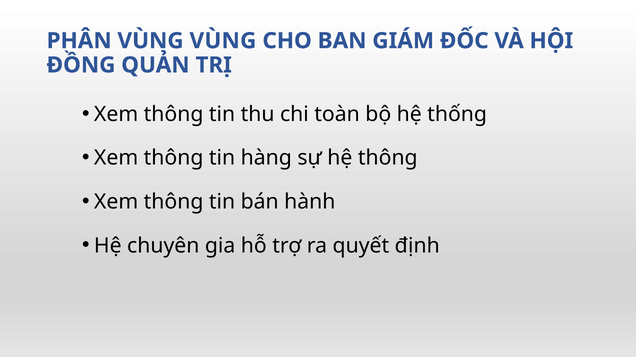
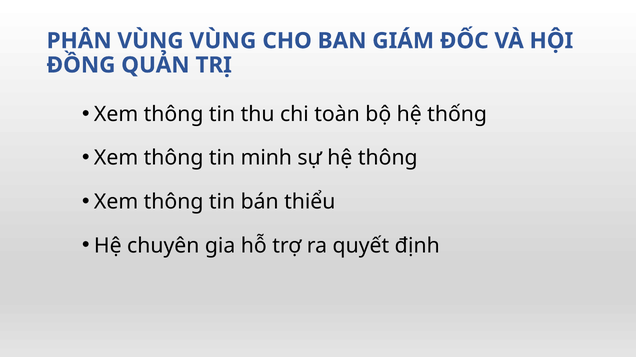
hàng: hàng -> minh
hành: hành -> thiểu
